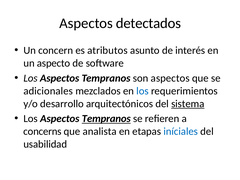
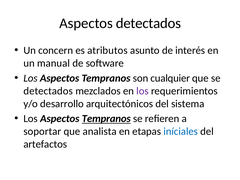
aspecto: aspecto -> manual
son aspectos: aspectos -> cualquier
adicionales at (48, 91): adicionales -> detectados
los at (142, 91) colour: blue -> purple
sistema underline: present -> none
concerns: concerns -> soportar
usabilidad: usabilidad -> artefactos
